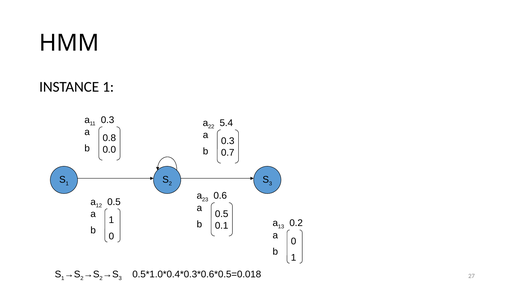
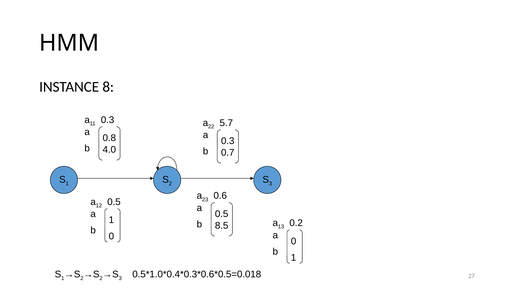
INSTANCE 1: 1 -> 8
5.4: 5.4 -> 5.7
0.0: 0.0 -> 4.0
0.1: 0.1 -> 8.5
